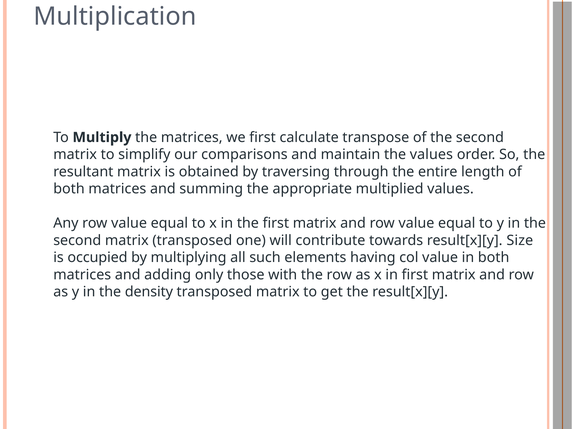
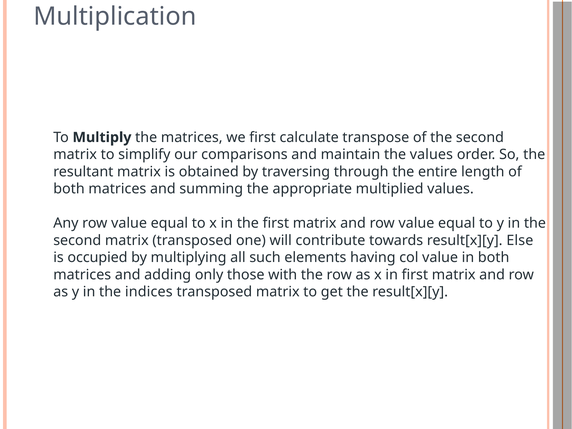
Size: Size -> Else
density: density -> indices
